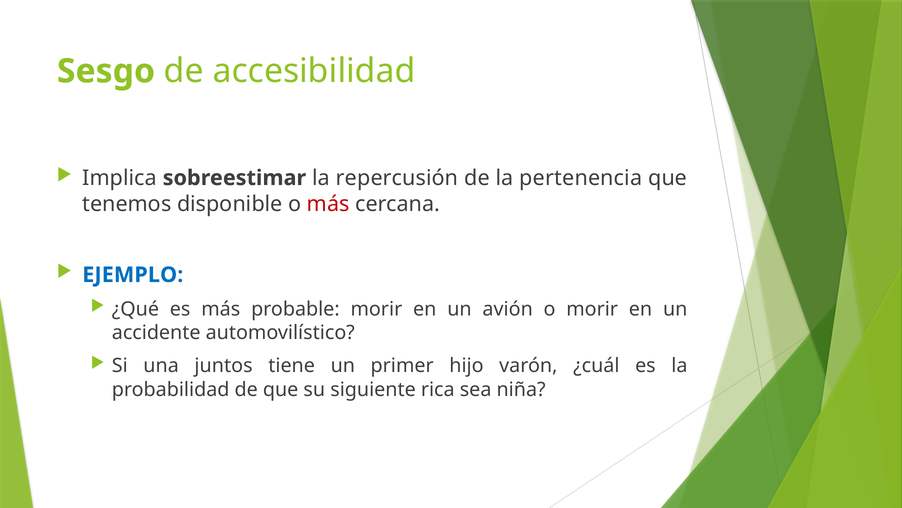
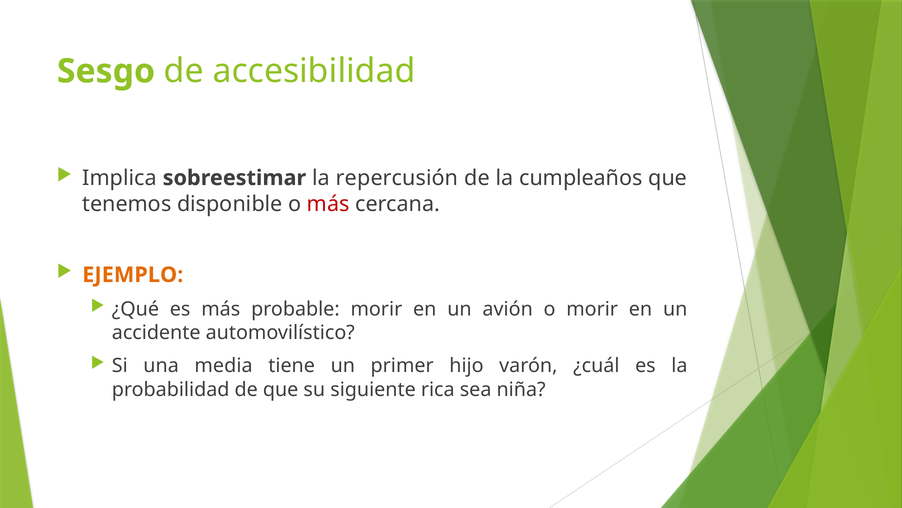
pertenencia: pertenencia -> cumpleaños
EJEMPLO colour: blue -> orange
juntos: juntos -> media
